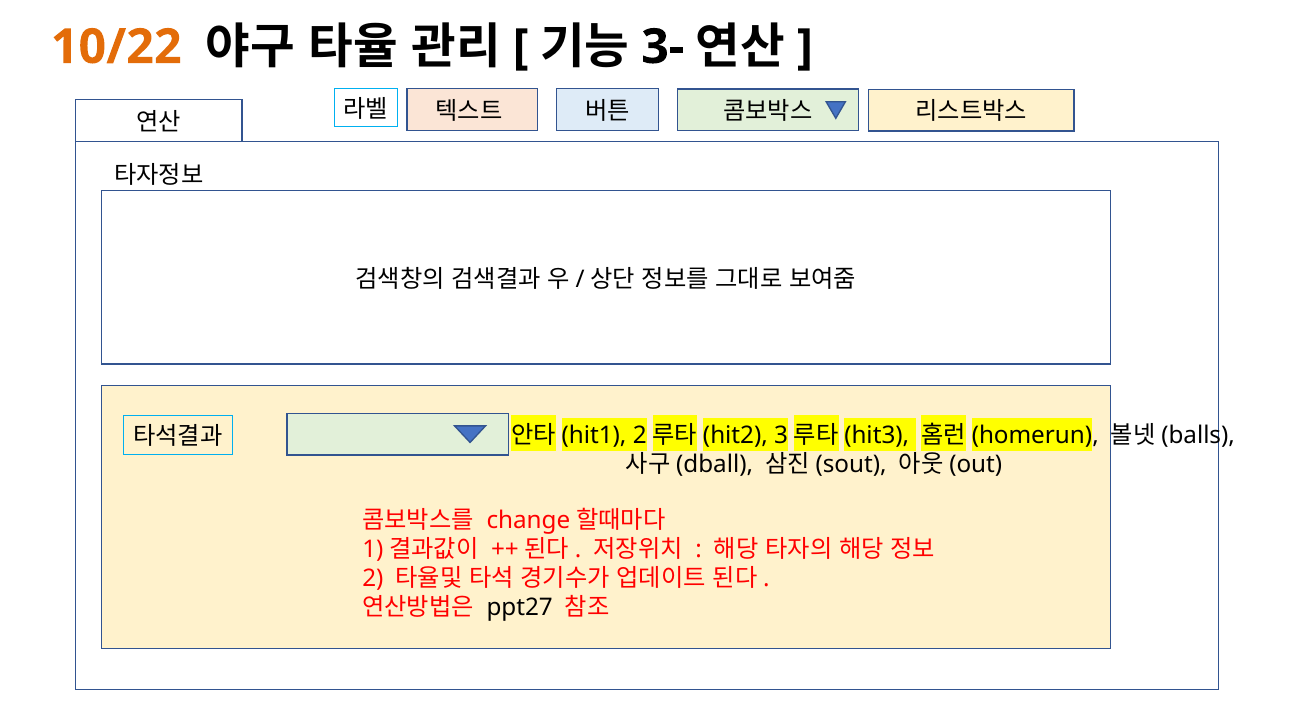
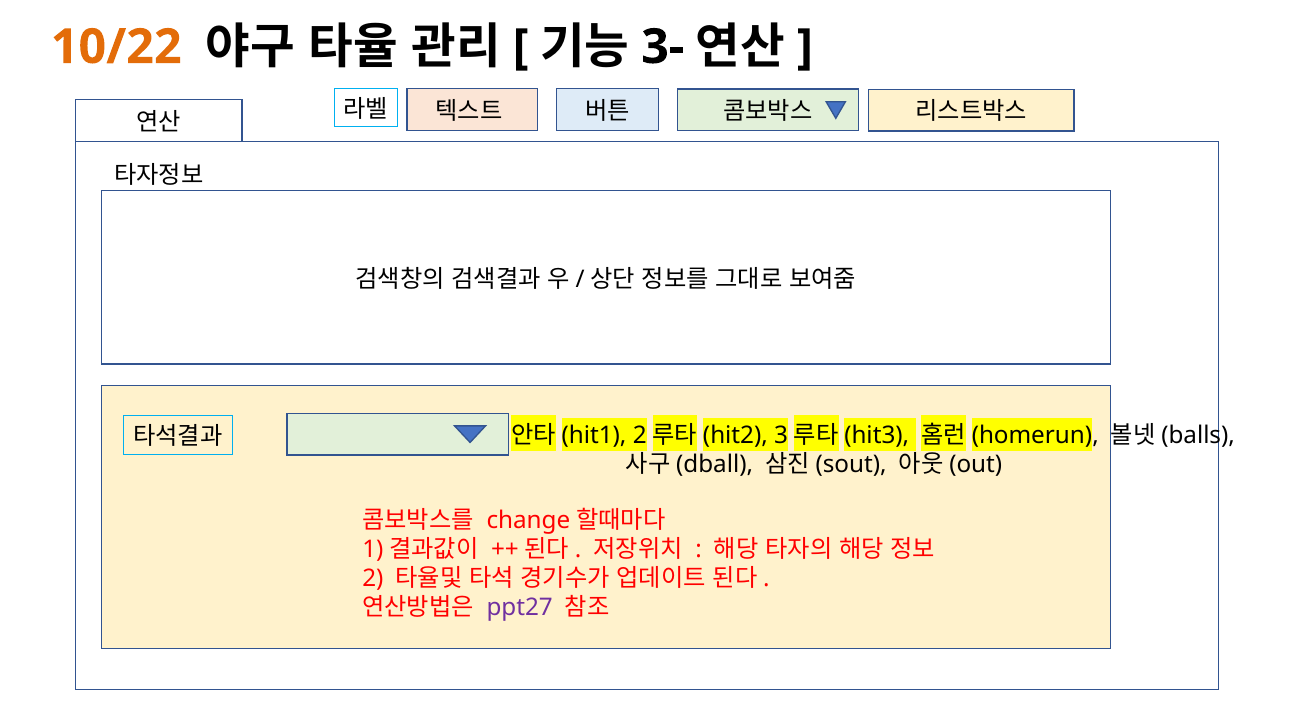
ppt27 colour: black -> purple
